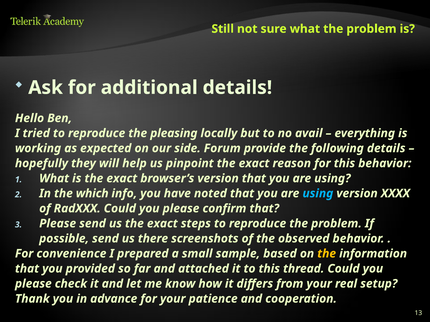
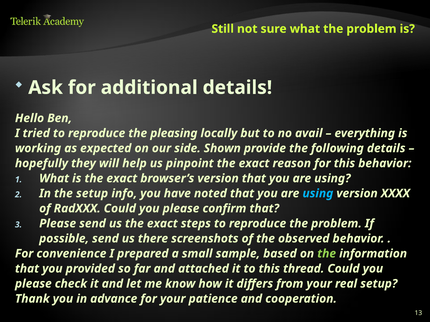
Forum: Forum -> Shown
the which: which -> setup
the at (327, 254) colour: yellow -> light green
